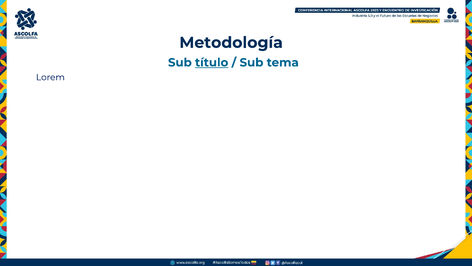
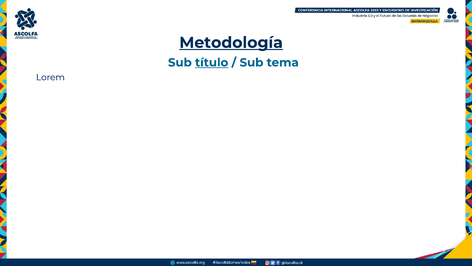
Metodología underline: none -> present
